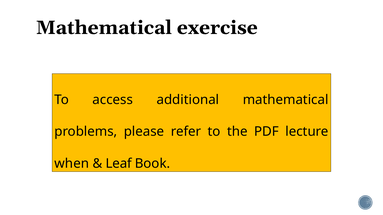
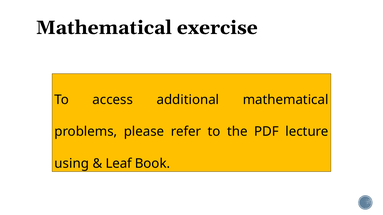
when: when -> using
